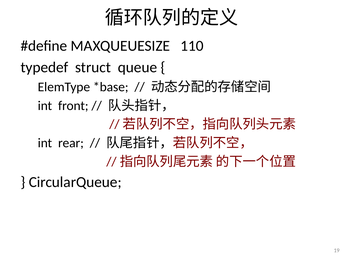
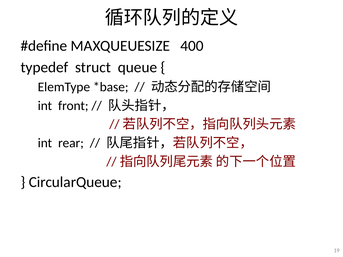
110: 110 -> 400
